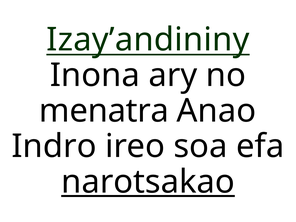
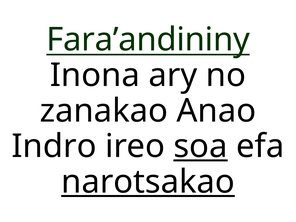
Izay’andininy: Izay’andininy -> Fara’andininy
menatra: menatra -> zanakao
soa underline: none -> present
